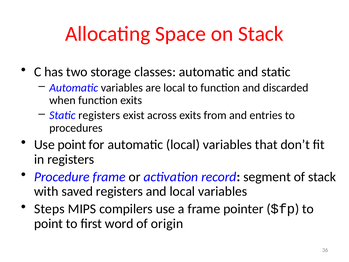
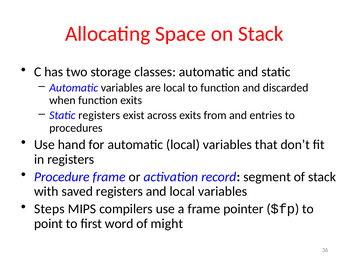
Use point: point -> hand
origin: origin -> might
